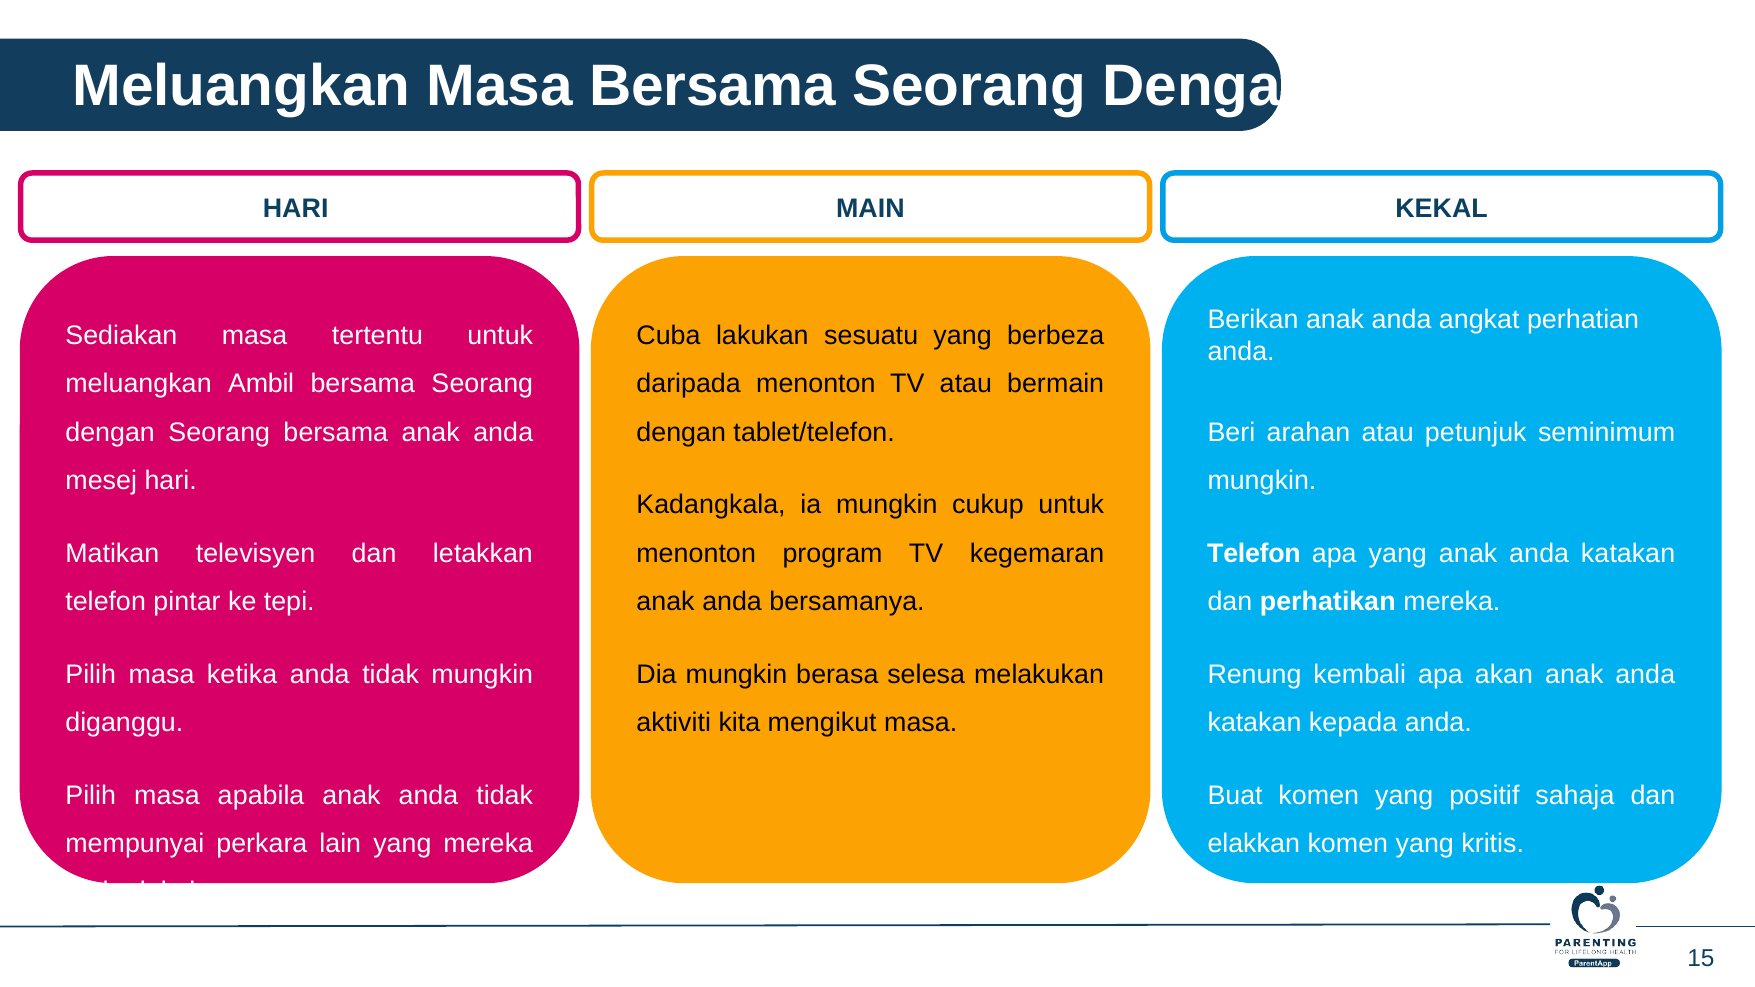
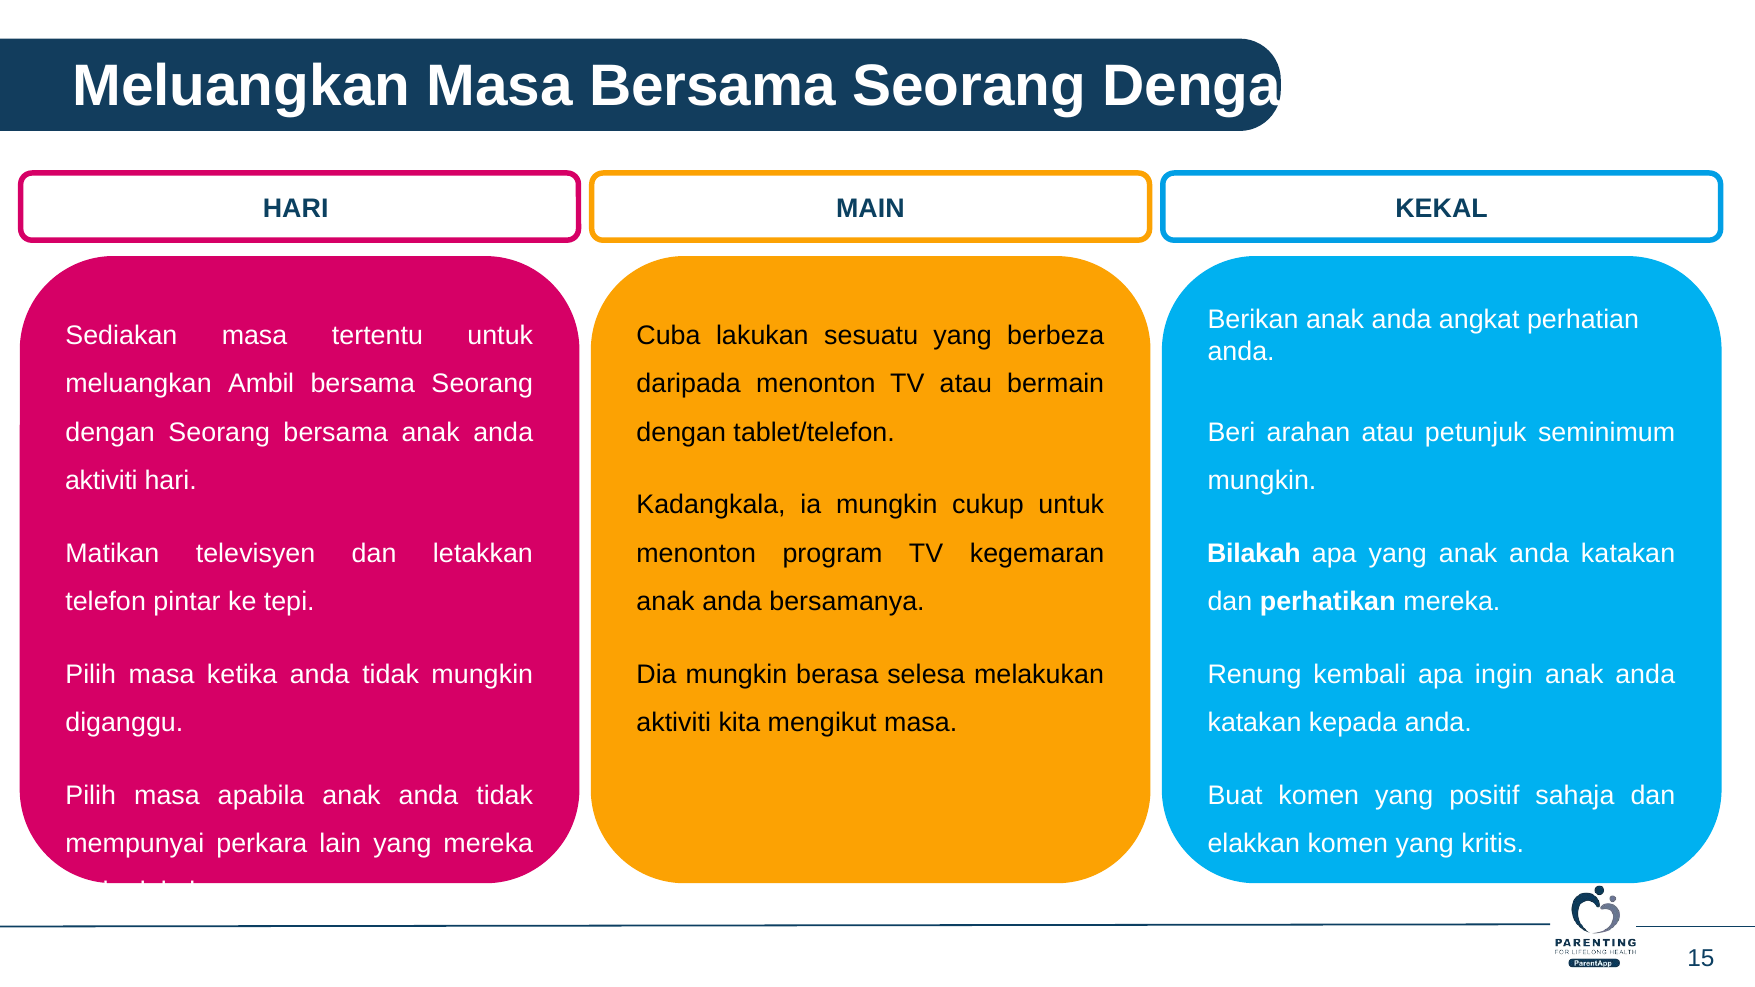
mesej at (101, 481): mesej -> aktiviti
Telefon at (1254, 553): Telefon -> Bilakah
akan: akan -> ingin
